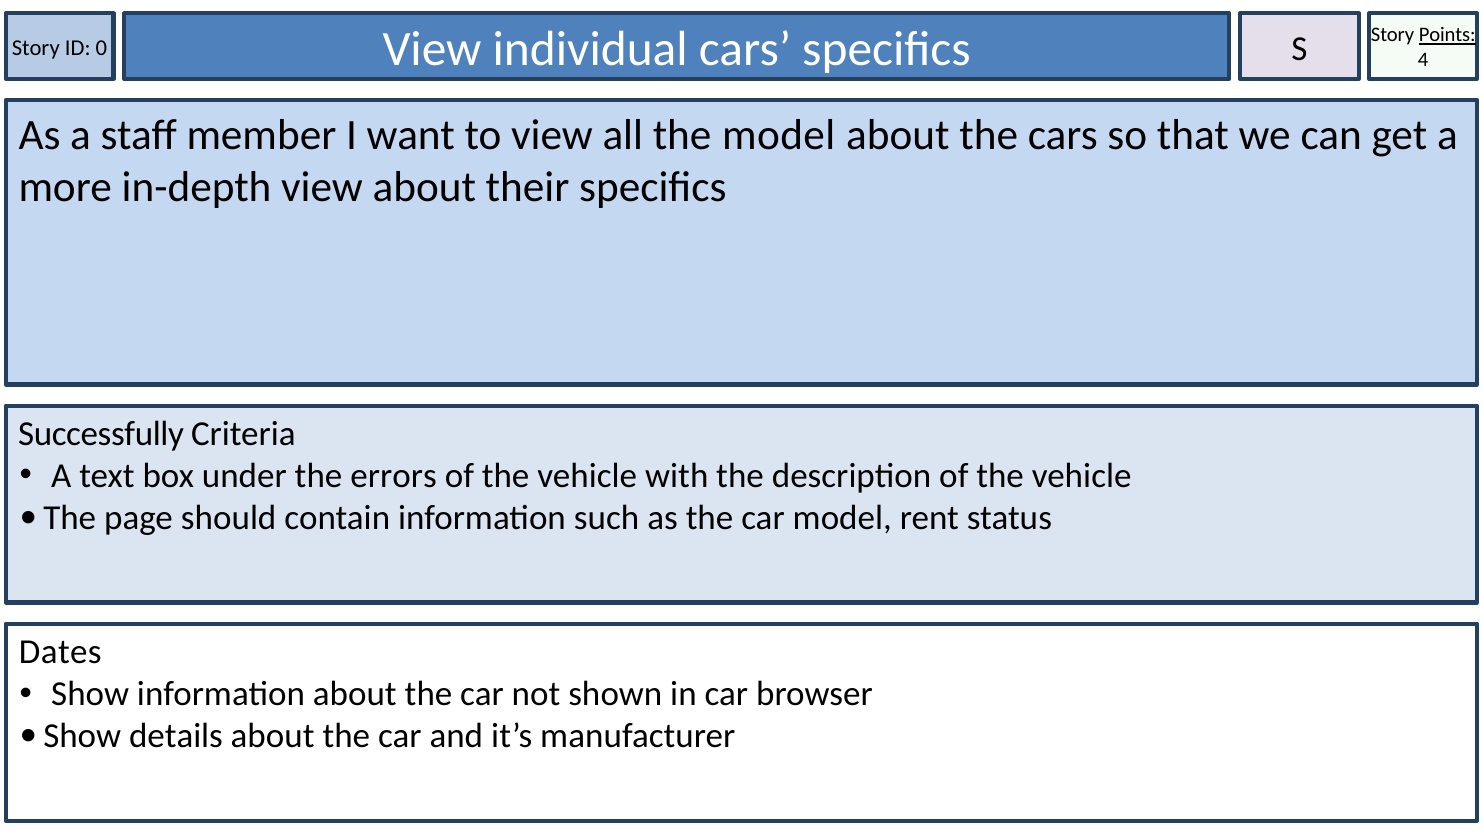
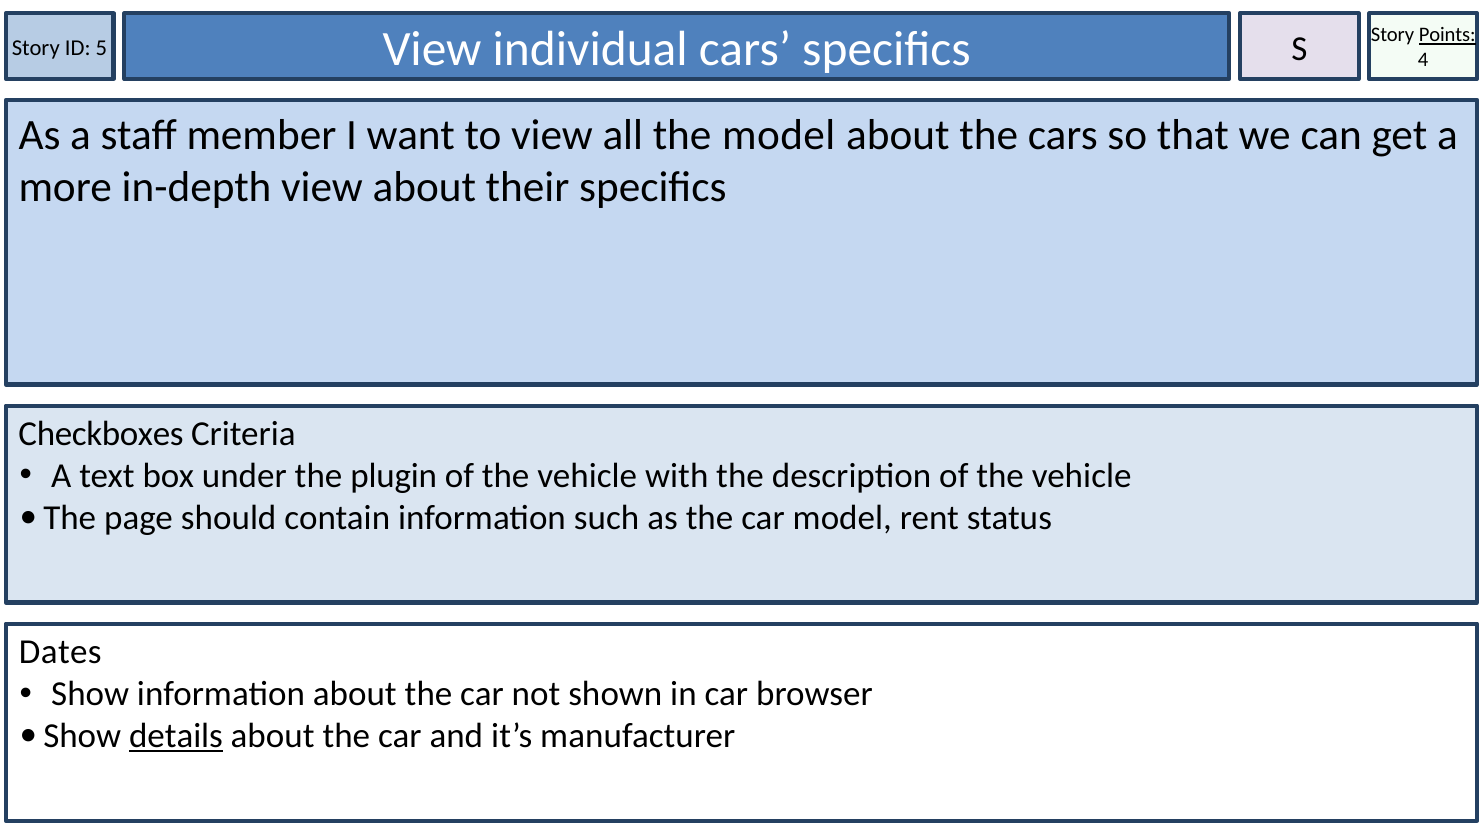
0: 0 -> 5
Successfully: Successfully -> Checkboxes
errors: errors -> plugin
details underline: none -> present
